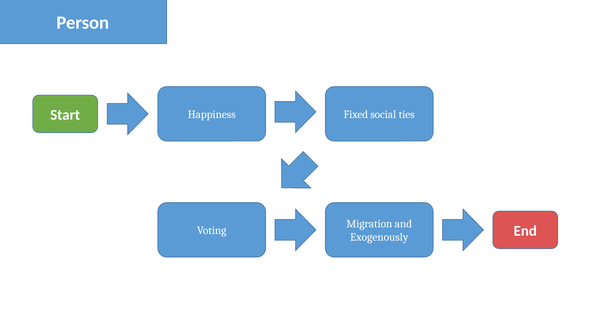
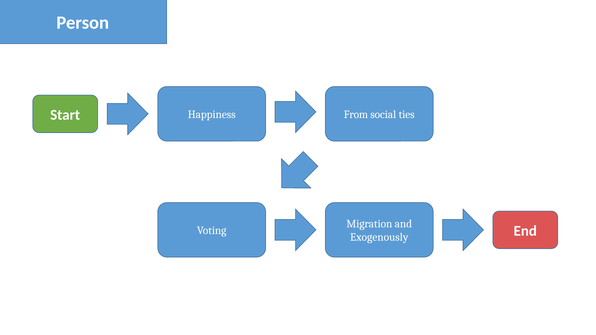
Fixed: Fixed -> From
